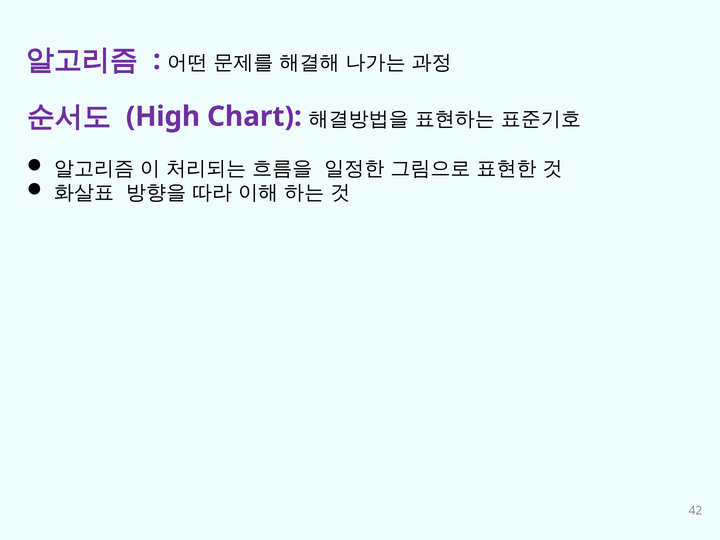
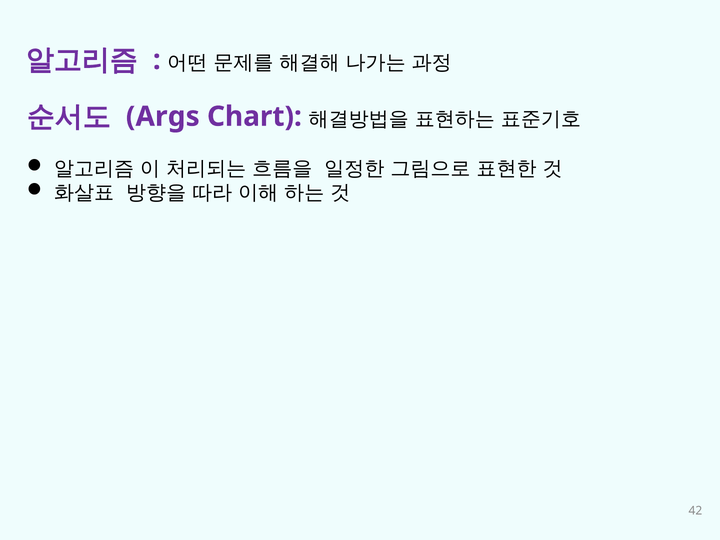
High: High -> Args
